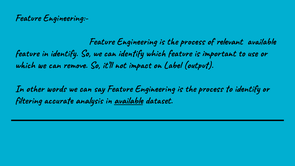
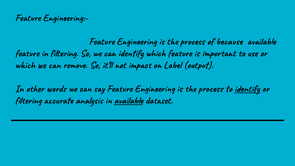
relevant: relevant -> because
in identify: identify -> filtering
identify at (247, 89) underline: none -> present
